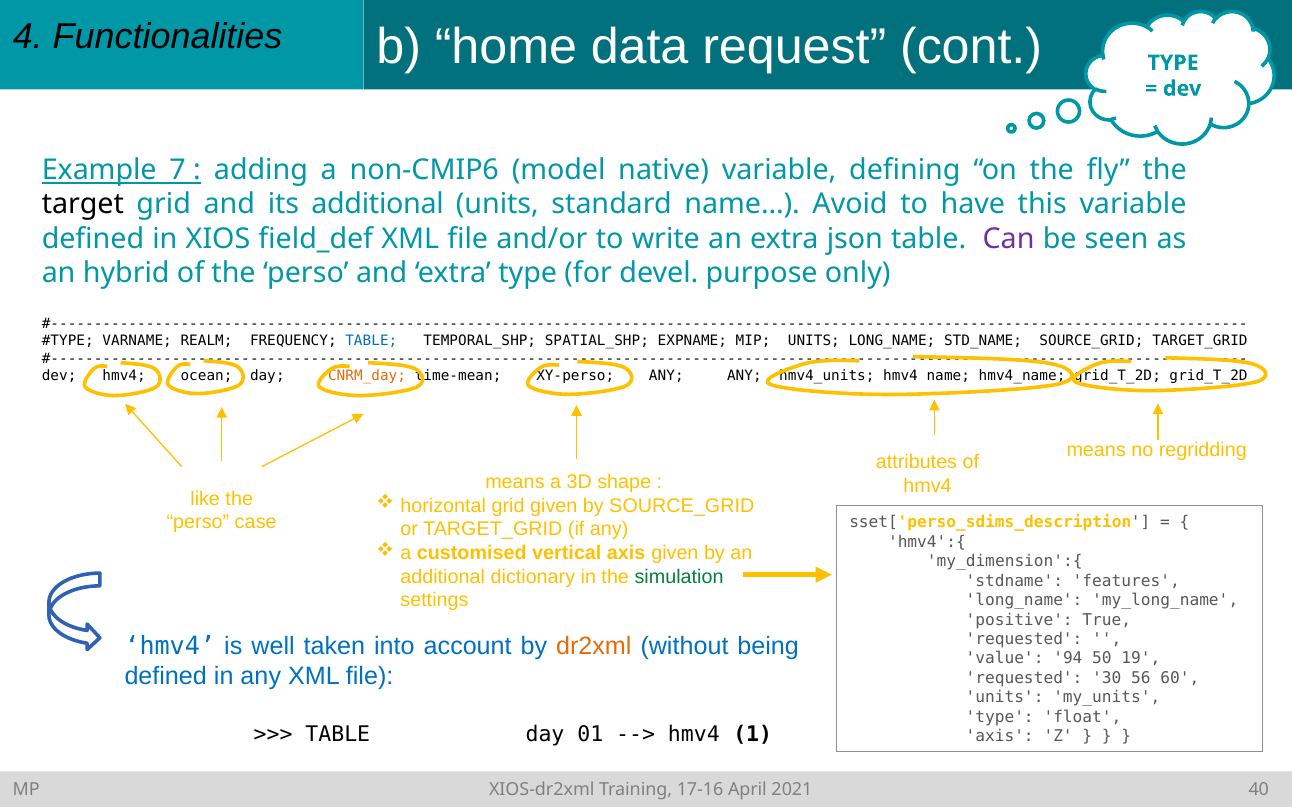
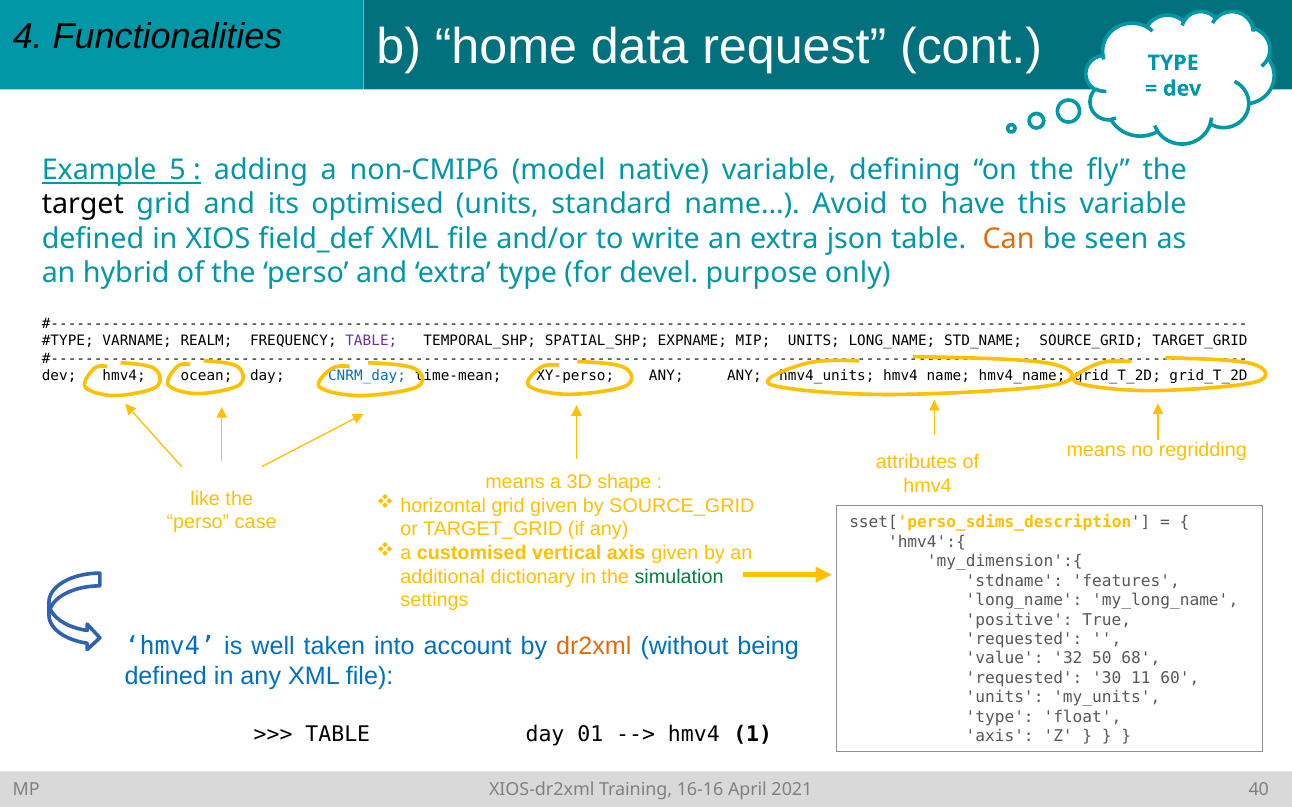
7: 7 -> 5
its additional: additional -> optimised
Can colour: purple -> orange
TABLE at (371, 341) colour: blue -> purple
CNRM_day colour: orange -> blue
94: 94 -> 32
19: 19 -> 68
56: 56 -> 11
17-16: 17-16 -> 16-16
